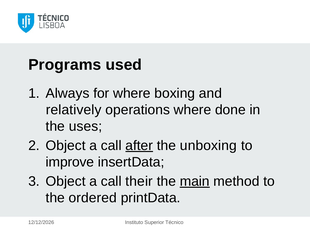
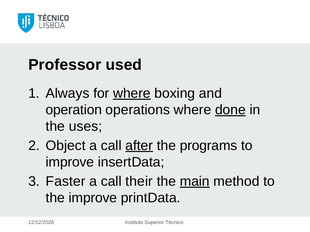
Programs: Programs -> Professor
where at (132, 94) underline: none -> present
relatively: relatively -> operation
done underline: none -> present
unboxing: unboxing -> programs
Object at (66, 182): Object -> Faster
the ordered: ordered -> improve
